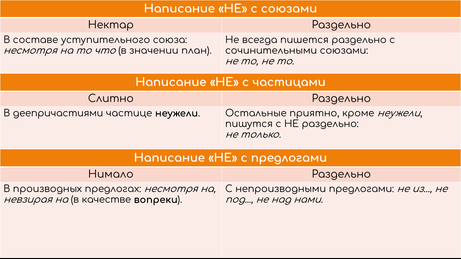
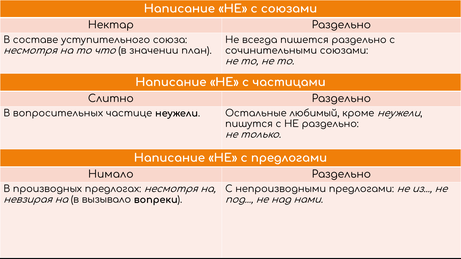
деепричастиями: деепричастиями -> вопросительных
приятно: приятно -> любимый
качестве: качестве -> вызывало
